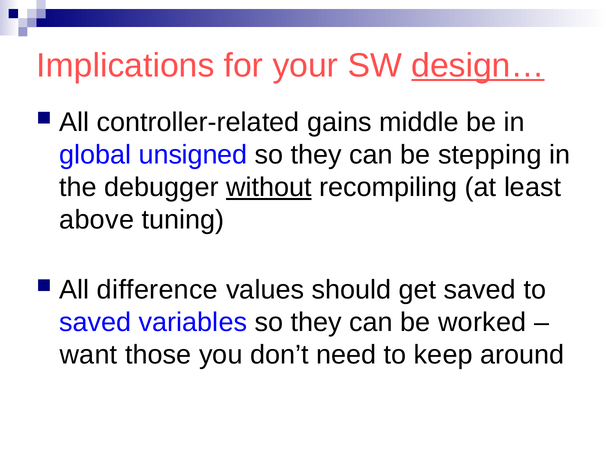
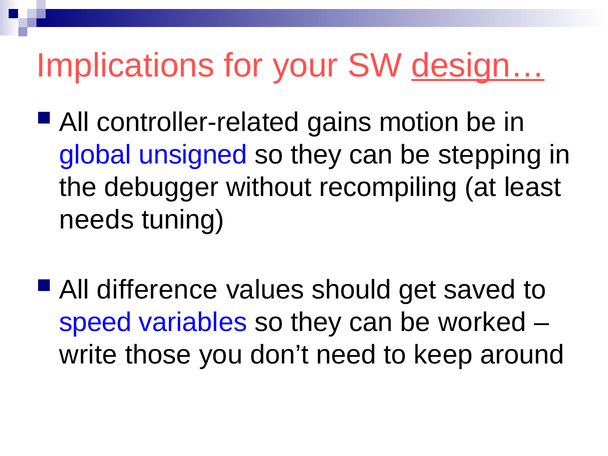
middle: middle -> motion
without underline: present -> none
above: above -> needs
saved at (95, 322): saved -> speed
want: want -> write
